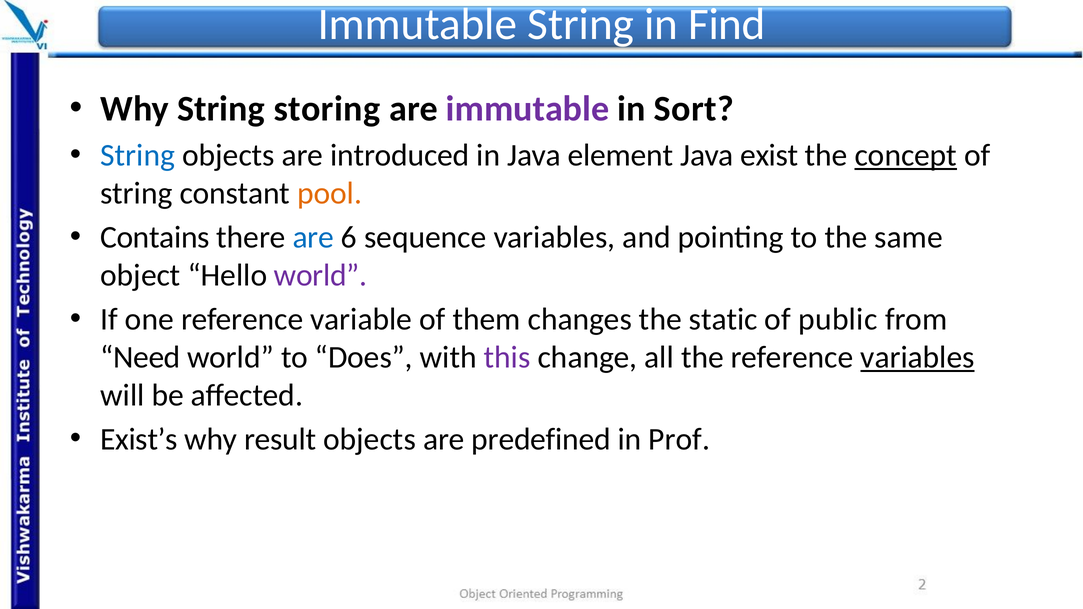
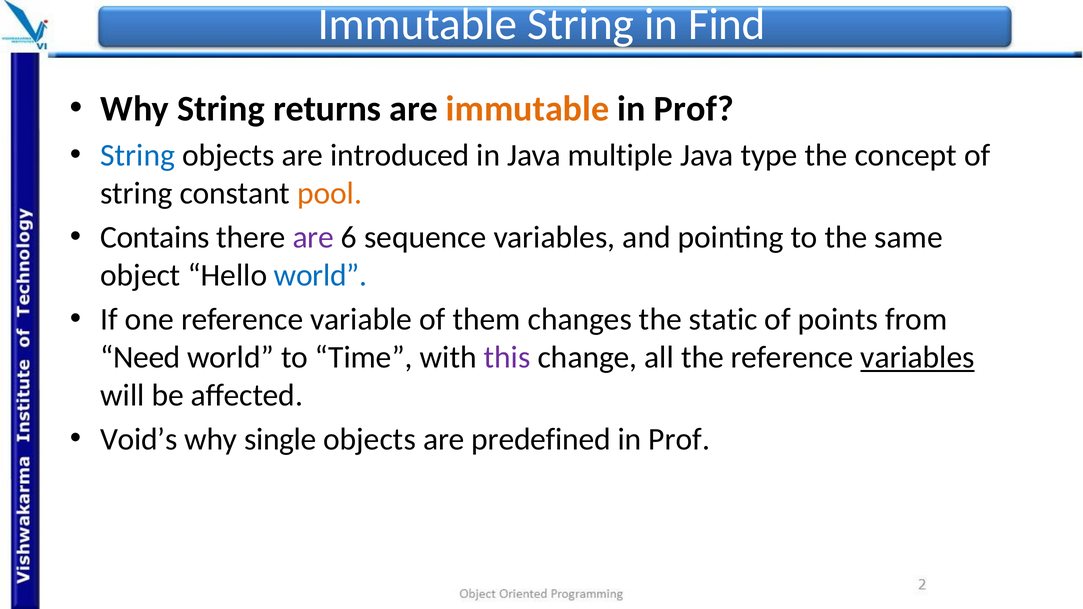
storing: storing -> returns
immutable at (528, 109) colour: purple -> orange
Sort at (694, 109): Sort -> Prof
element: element -> multiple
exist: exist -> type
concept underline: present -> none
are at (313, 238) colour: blue -> purple
world at (321, 275) colour: purple -> blue
public: public -> points
Does: Does -> Time
Exist’s: Exist’s -> Void’s
result: result -> single
